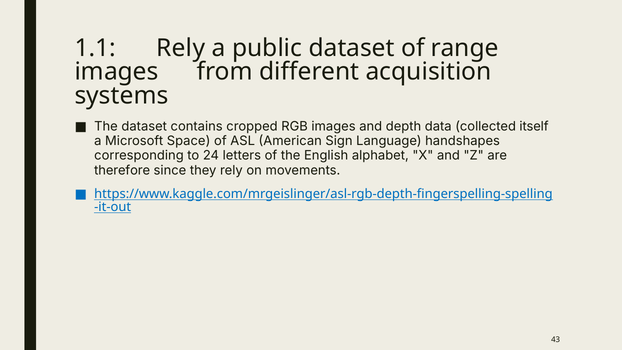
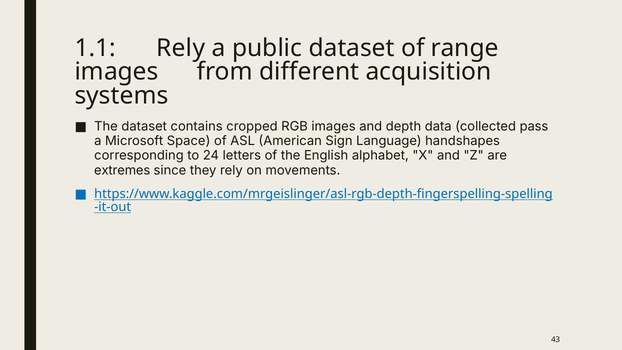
itself: itself -> pass
therefore: therefore -> extremes
